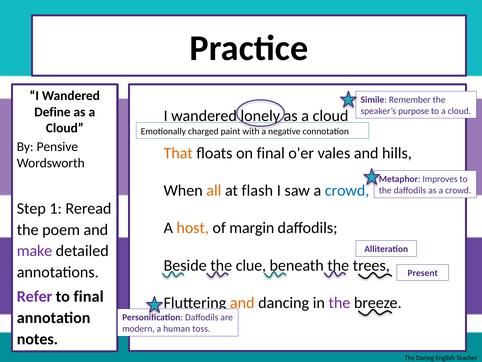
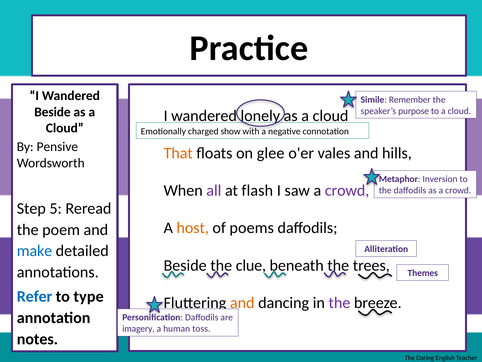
Define at (52, 112): Define -> Beside
paint: paint -> show
on final: final -> glee
Improves: Improves -> Inversion
all colour: orange -> purple
crowd at (347, 190) colour: blue -> purple
1: 1 -> 5
margin: margin -> poems
make colour: purple -> blue
Present: Present -> Themes
Refer colour: purple -> blue
to final: final -> type
modern: modern -> imagery
